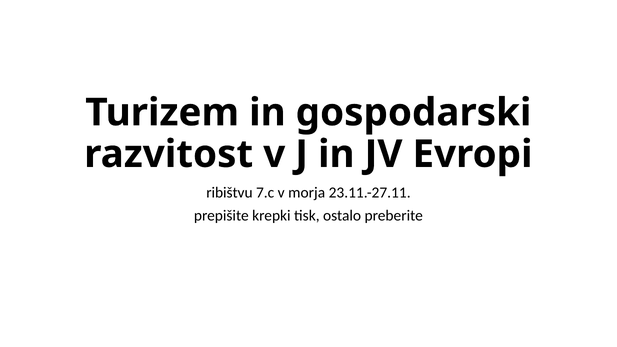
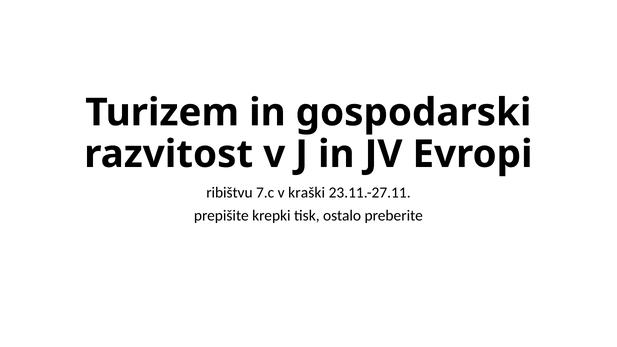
morja: morja -> kraški
